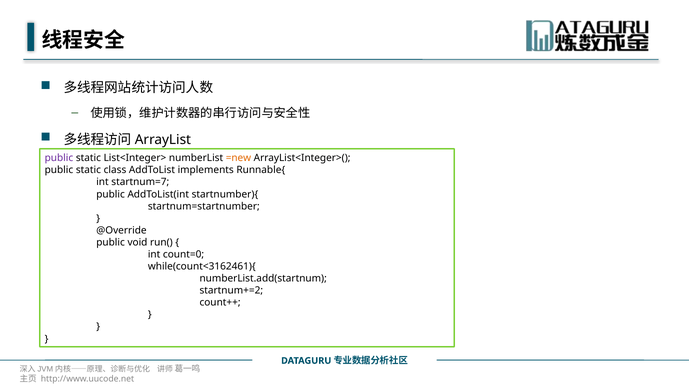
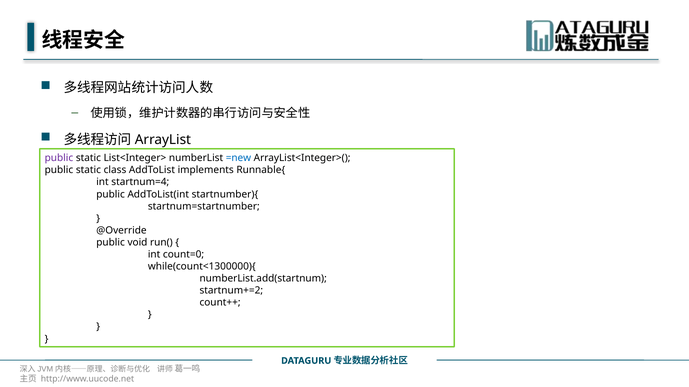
=new colour: orange -> blue
startnum=7: startnum=7 -> startnum=4
while(count<3162461){: while(count<3162461){ -> while(count<1300000){
